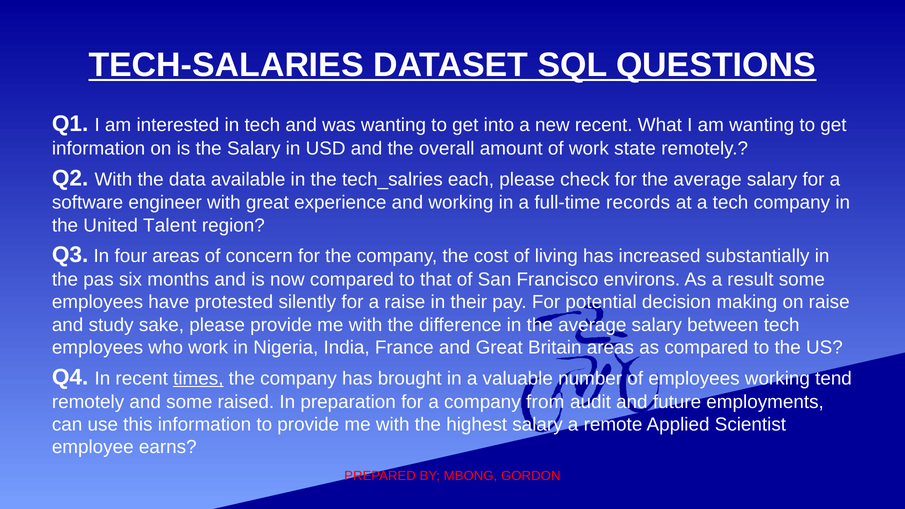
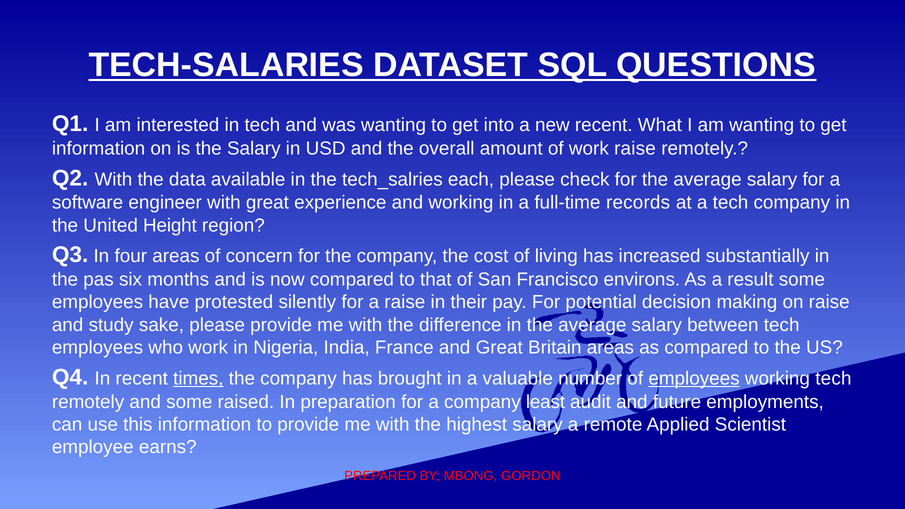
work state: state -> raise
Talent: Talent -> Height
employees at (694, 378) underline: none -> present
working tend: tend -> tech
from: from -> least
